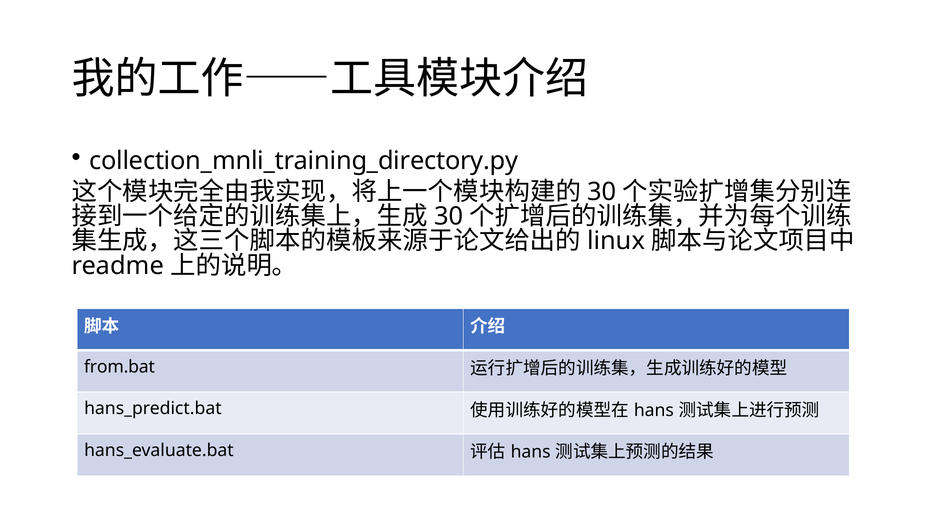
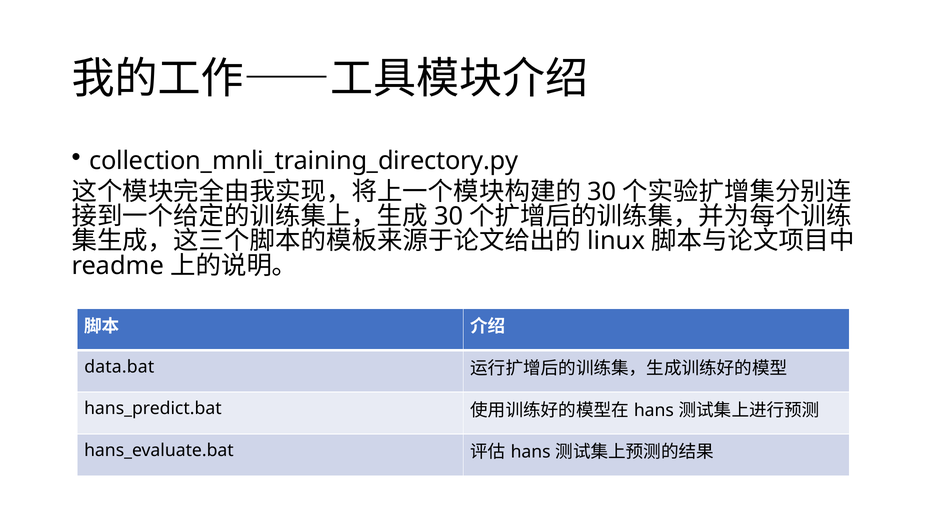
from.bat: from.bat -> data.bat
